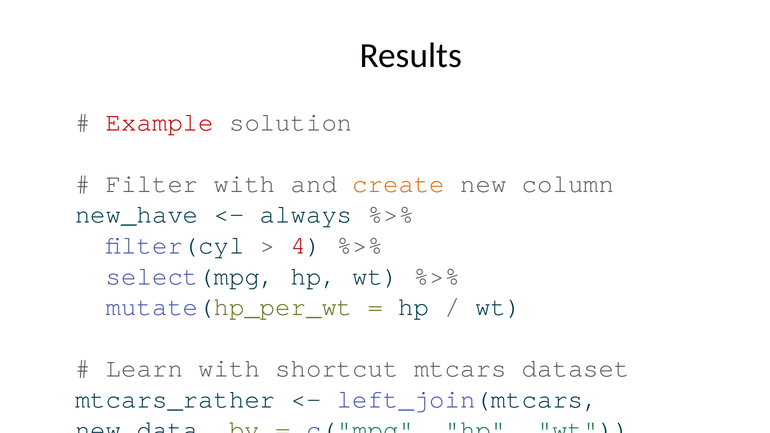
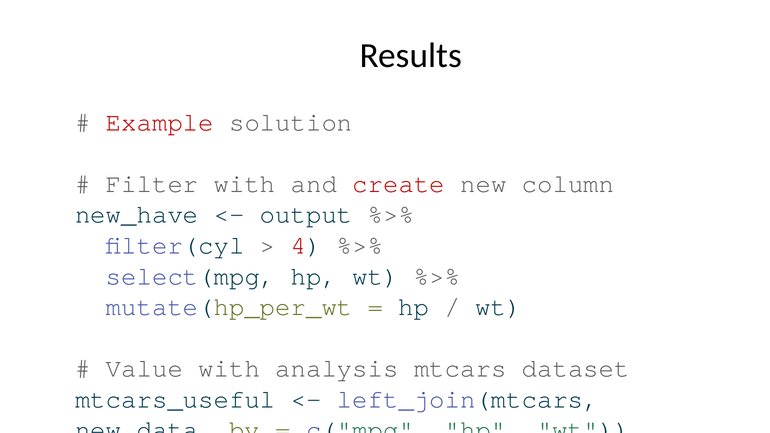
create colour: orange -> red
always: always -> output
Learn: Learn -> Value
shortcut: shortcut -> analysis
mtcars_rather: mtcars_rather -> mtcars_useful
